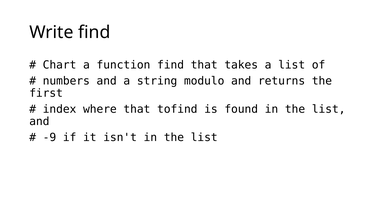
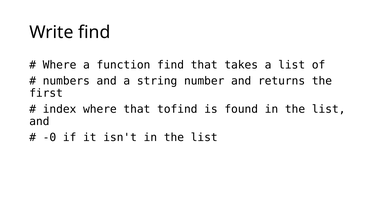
Chart at (60, 65): Chart -> Where
modulo: modulo -> number
-9: -9 -> -0
